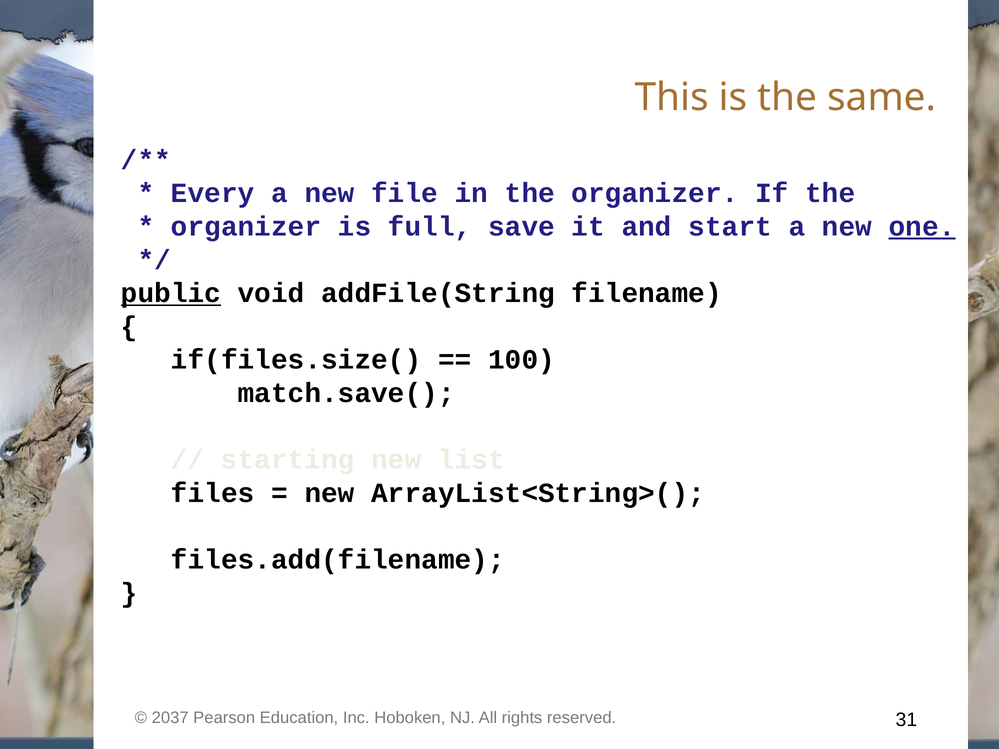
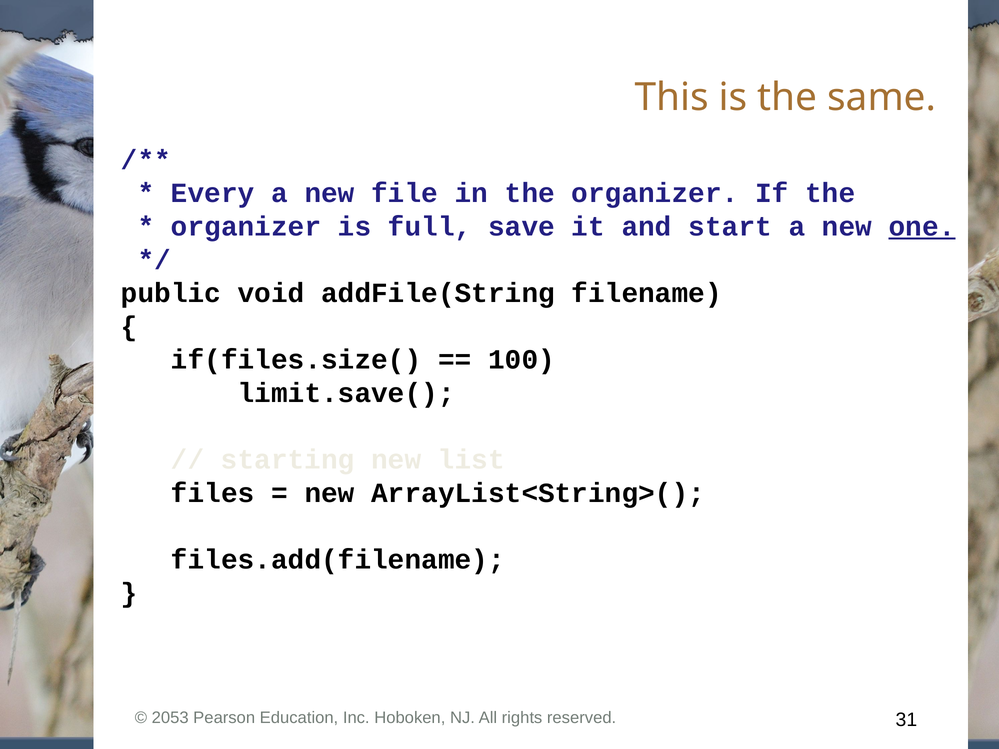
public underline: present -> none
match.save(: match.save( -> limit.save(
2037: 2037 -> 2053
